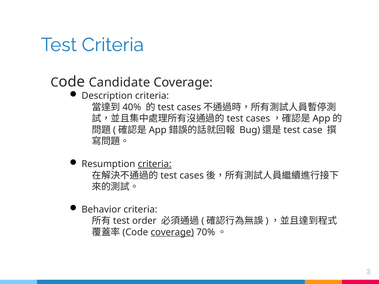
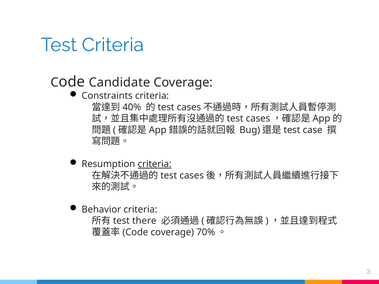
Description: Description -> Constraints
order: order -> there
coverage at (172, 232) underline: present -> none
